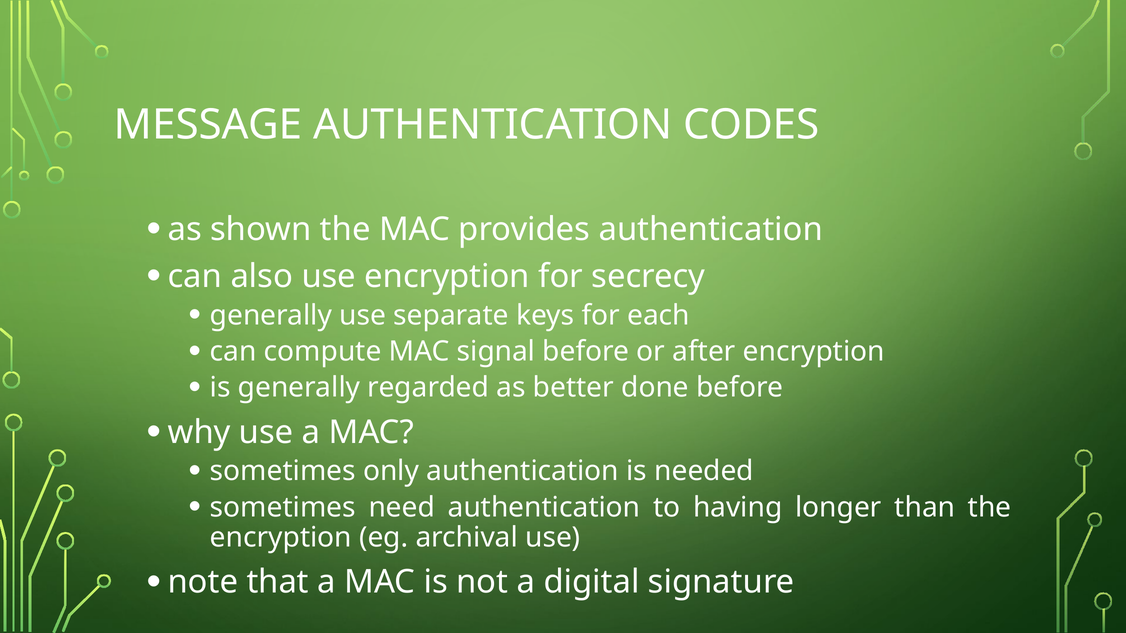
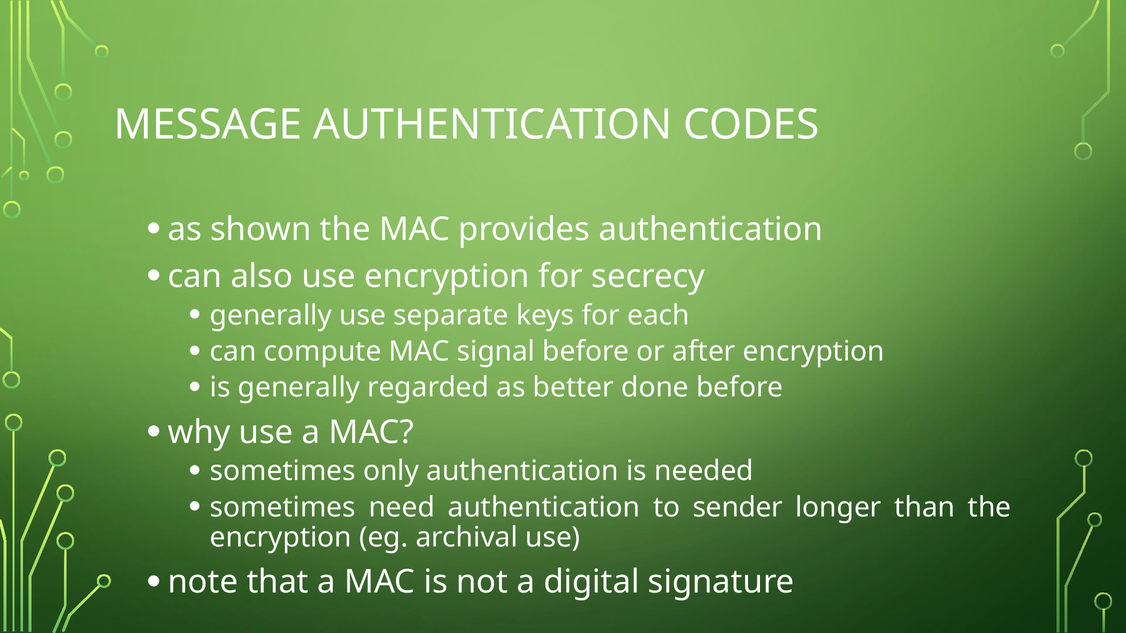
having: having -> sender
